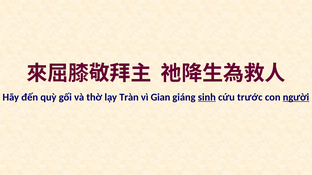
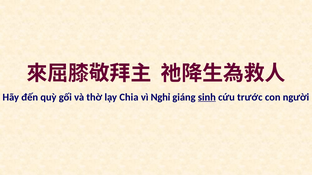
Tràn: Tràn -> Chia
Gian: Gian -> Nghỉ
người underline: present -> none
